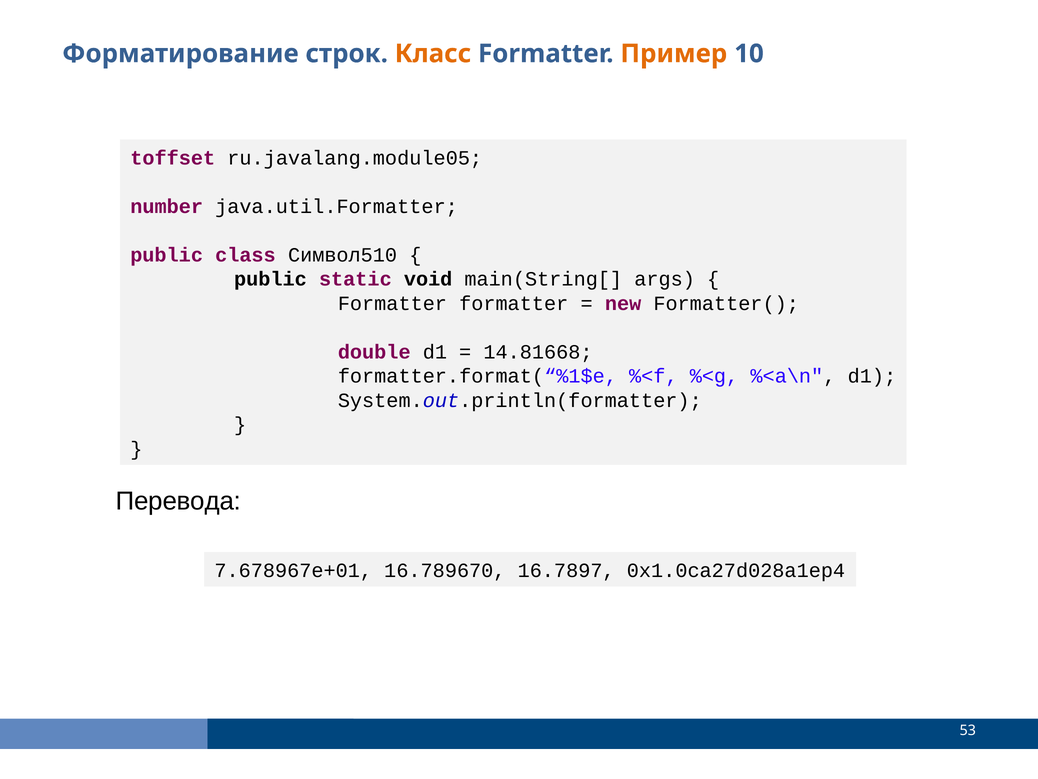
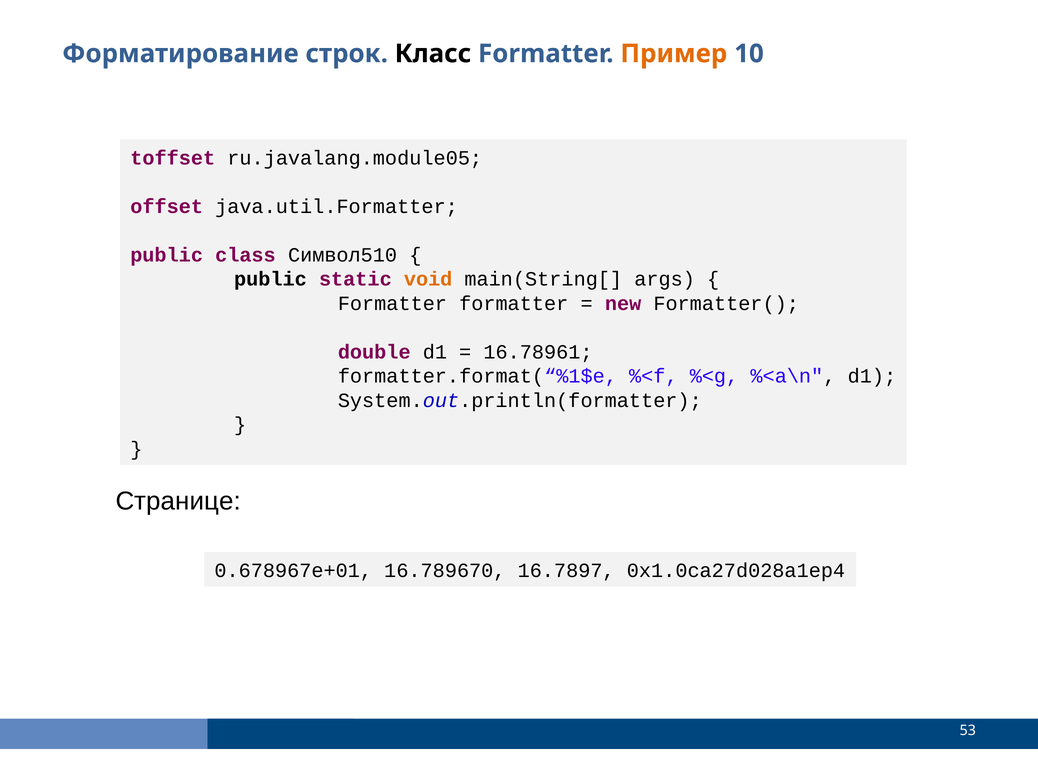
Класс colour: orange -> black
number: number -> offset
void colour: black -> orange
14.81668: 14.81668 -> 16.78961
Перевода: Перевода -> Странице
7.678967e+01: 7.678967e+01 -> 0.678967e+01
